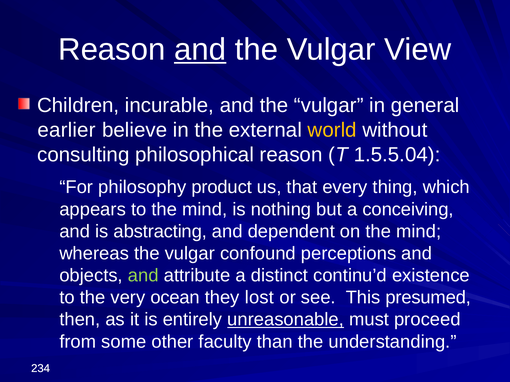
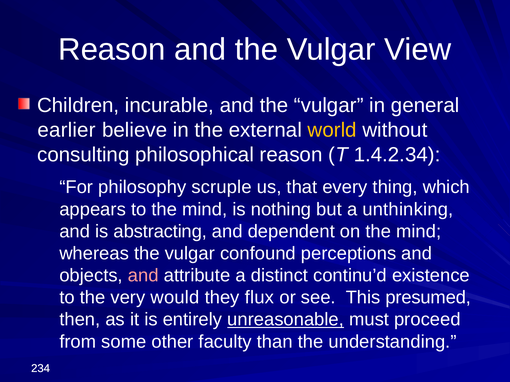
and at (200, 50) underline: present -> none
1.5.5.04: 1.5.5.04 -> 1.4.2.34
product: product -> scruple
conceiving: conceiving -> unthinking
and at (143, 276) colour: light green -> pink
ocean: ocean -> would
lost: lost -> flux
